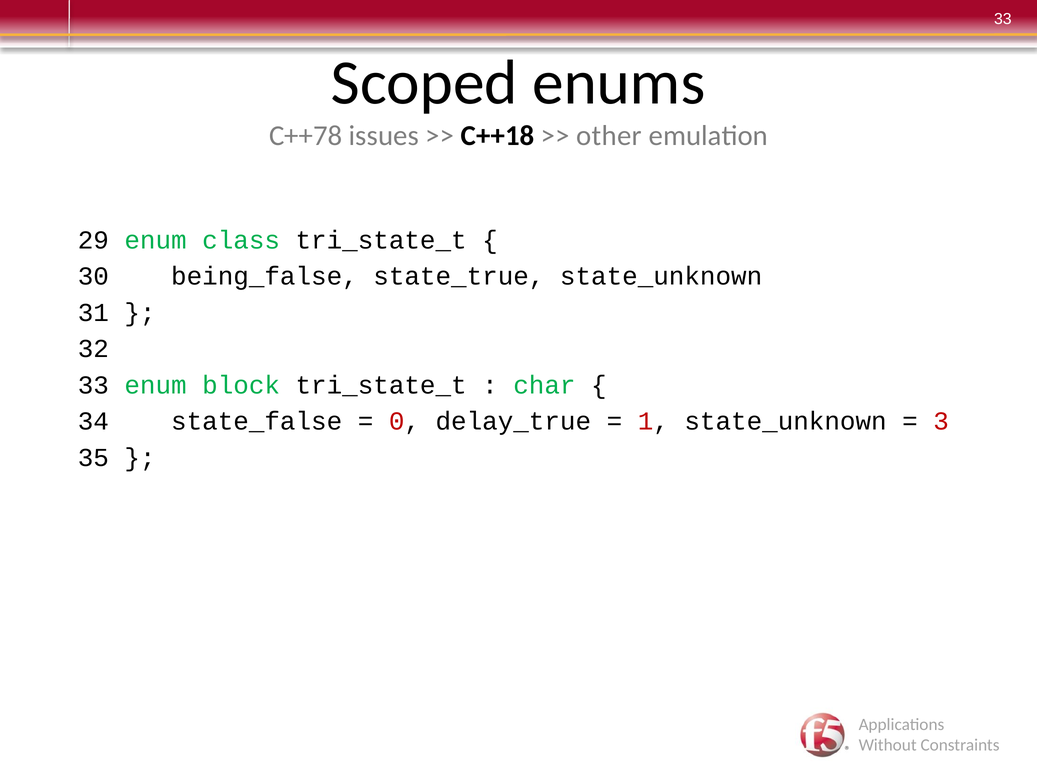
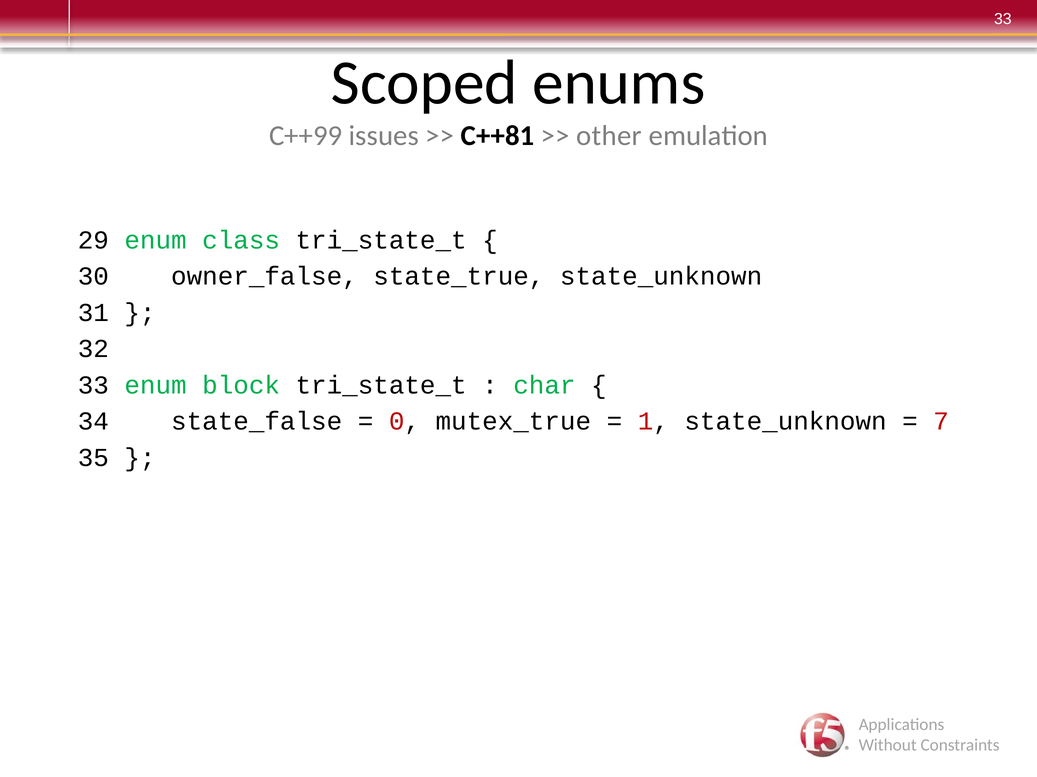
C++78: C++78 -> C++99
C++18: C++18 -> C++81
being_false: being_false -> owner_false
delay_true: delay_true -> mutex_true
3: 3 -> 7
